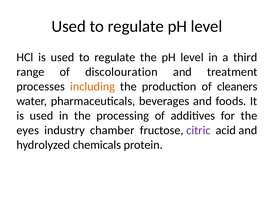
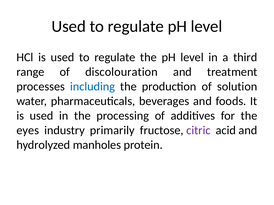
including colour: orange -> blue
cleaners: cleaners -> solution
chamber: chamber -> primarily
chemicals: chemicals -> manholes
